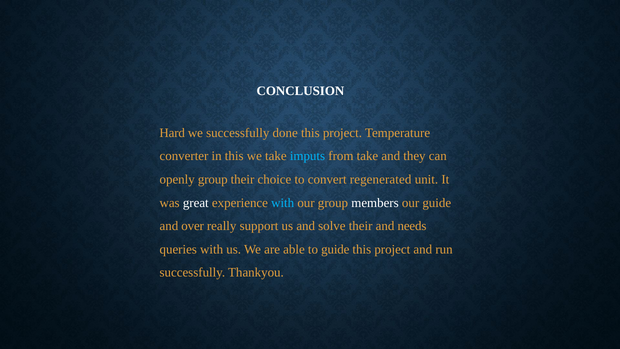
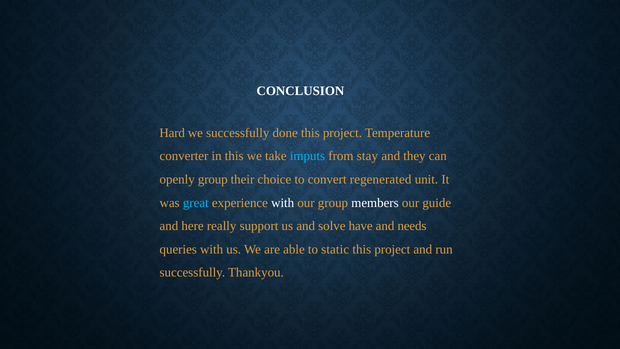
from take: take -> stay
great colour: white -> light blue
with at (283, 203) colour: light blue -> white
over: over -> here
solve their: their -> have
to guide: guide -> static
